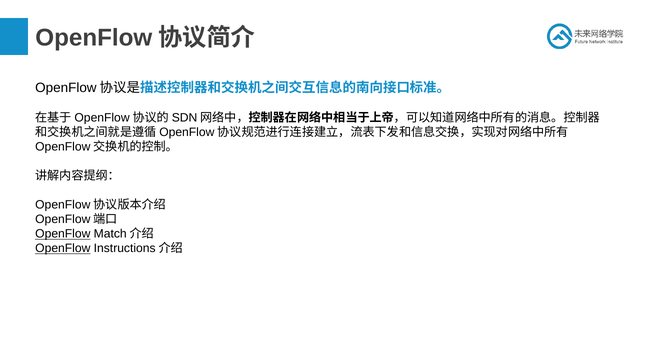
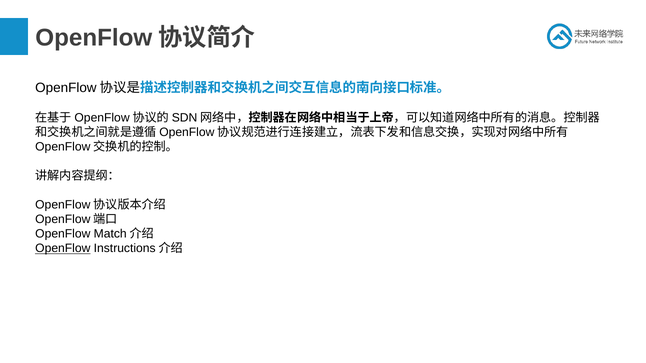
OpenFlow at (63, 234) underline: present -> none
